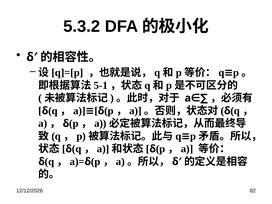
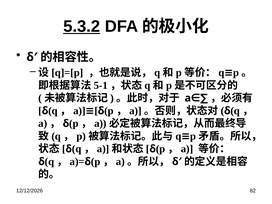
5.3.2 underline: none -> present
